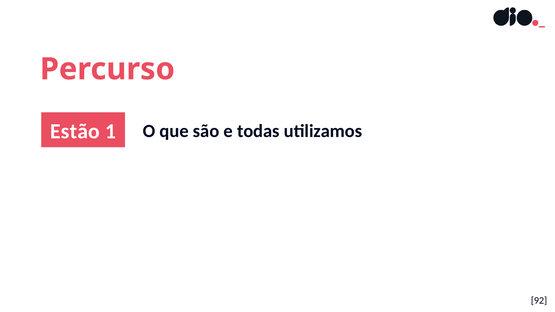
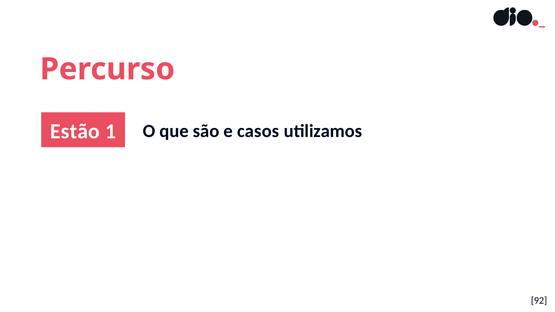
todas: todas -> casos
